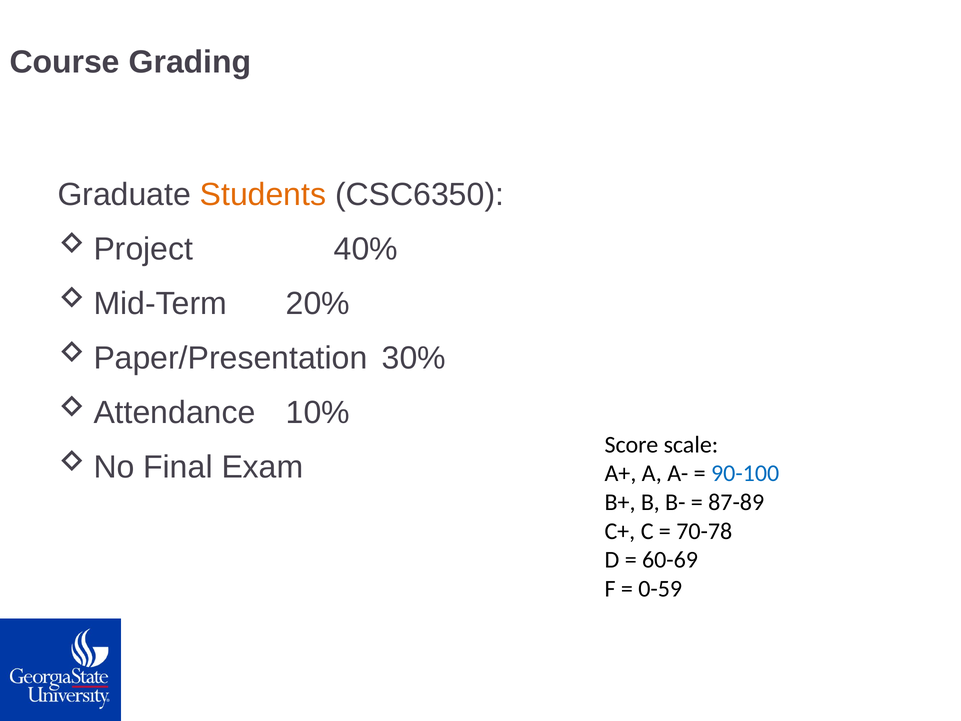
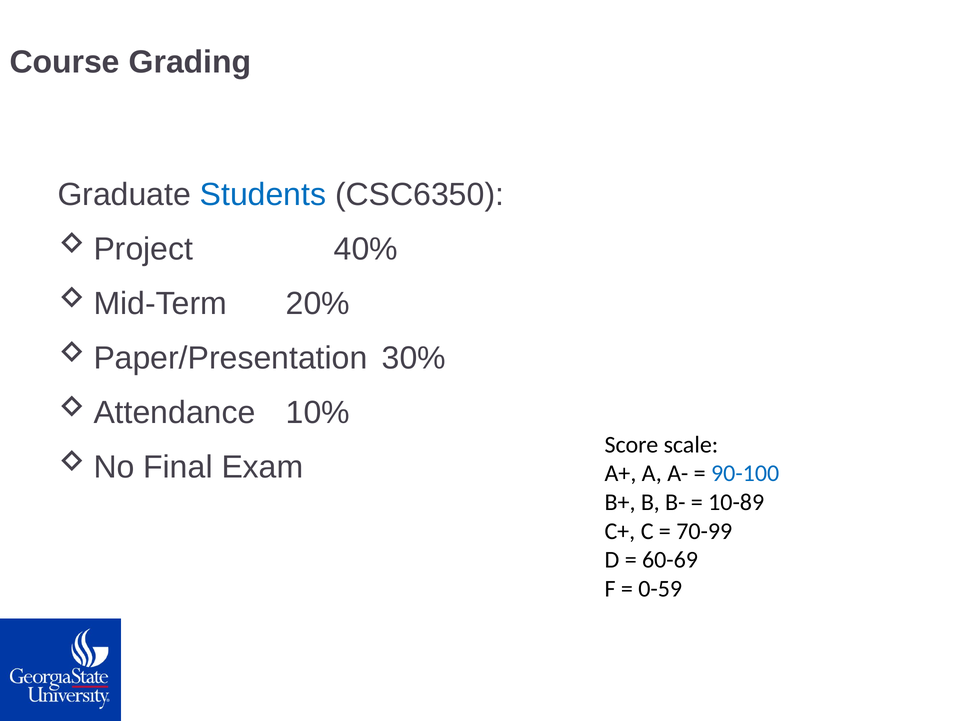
Students colour: orange -> blue
87-89: 87-89 -> 10-89
70-78: 70-78 -> 70-99
